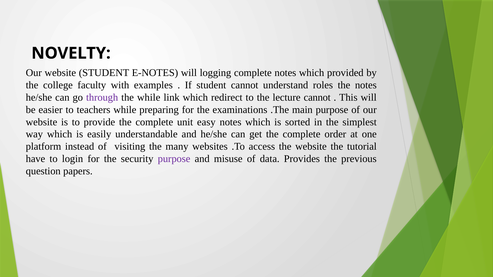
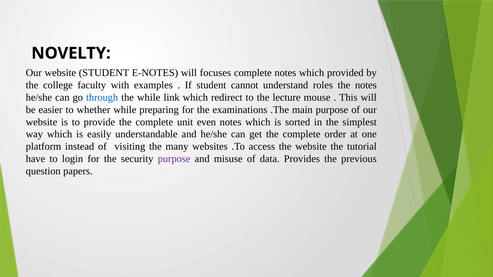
logging: logging -> focuses
through colour: purple -> blue
lecture cannot: cannot -> mouse
teachers: teachers -> whether
easy: easy -> even
